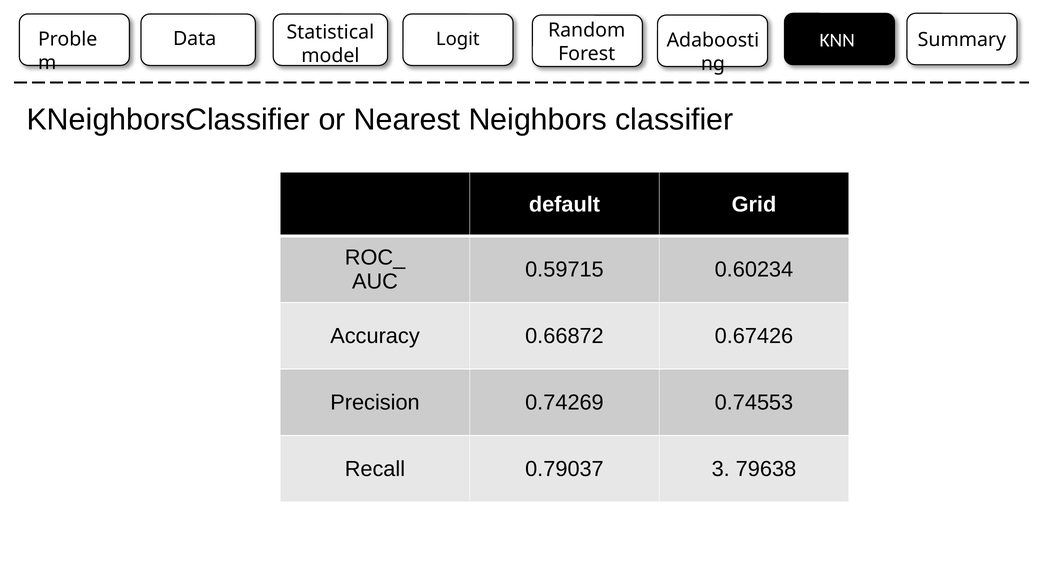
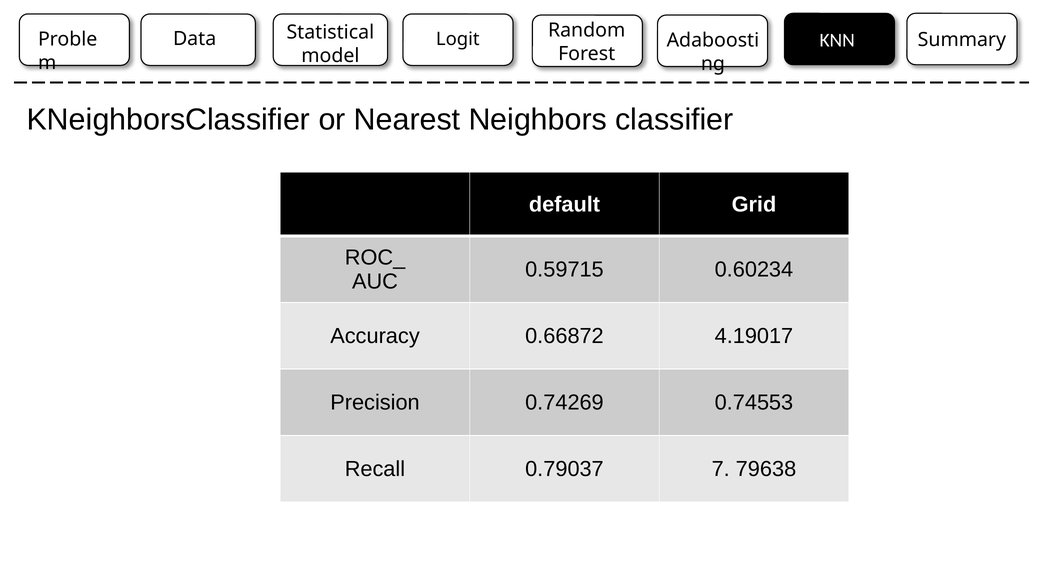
0.67426: 0.67426 -> 4.19017
3: 3 -> 7
